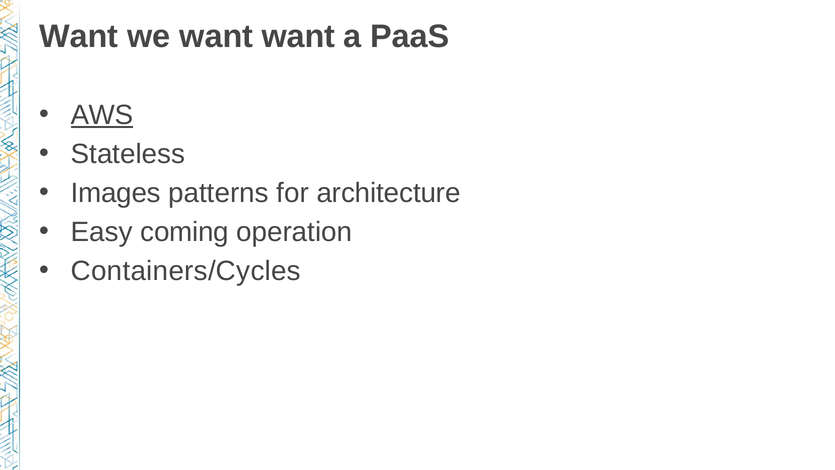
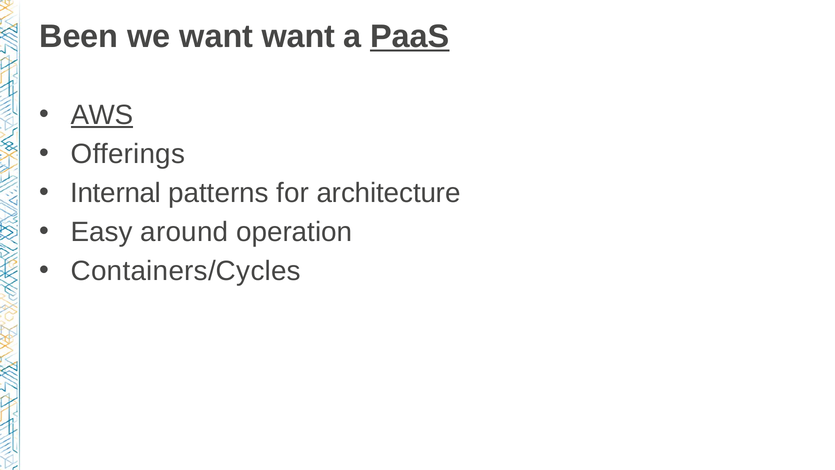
Want at (79, 36): Want -> Been
PaaS underline: none -> present
Stateless: Stateless -> Offerings
Images: Images -> Internal
coming: coming -> around
